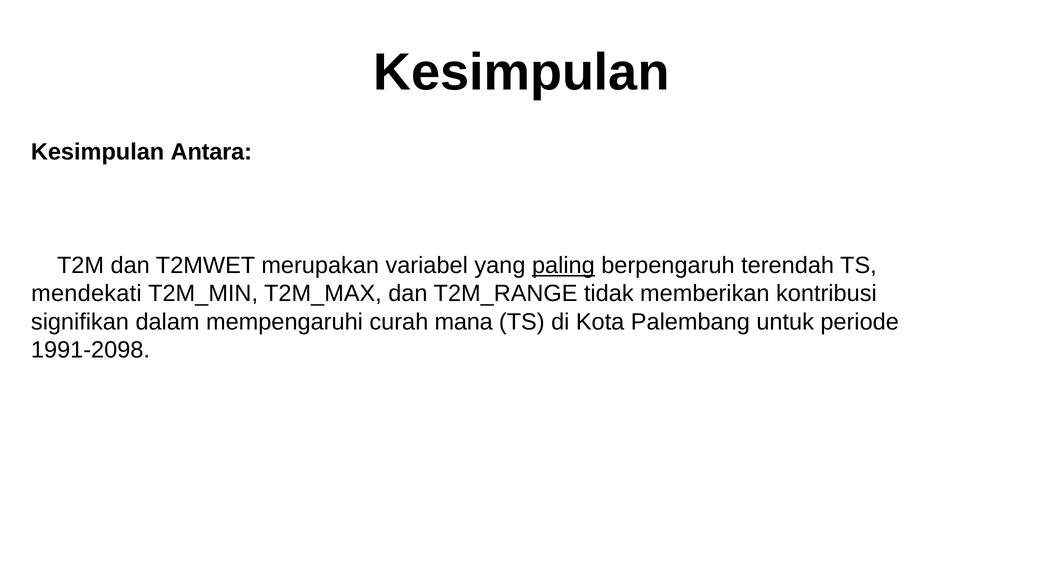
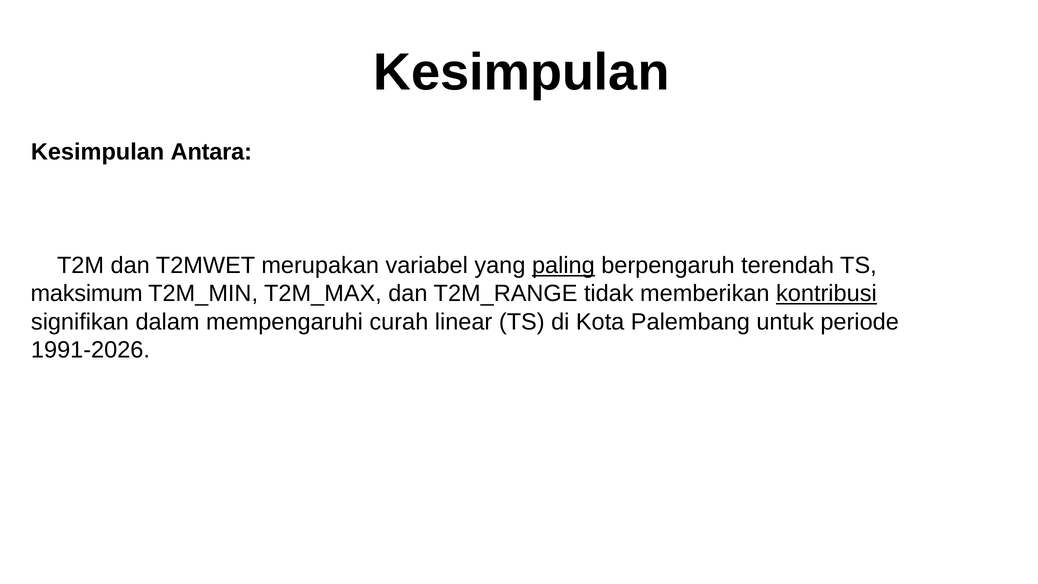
mendekati: mendekati -> maksimum
kontribusi underline: none -> present
mana: mana -> linear
1991-2098: 1991-2098 -> 1991-2026
